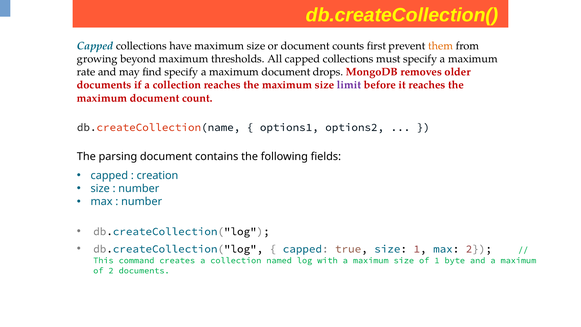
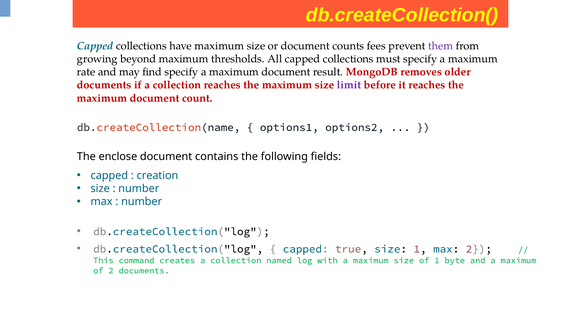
first: first -> fees
them colour: orange -> purple
drops: drops -> result
parsing: parsing -> enclose
